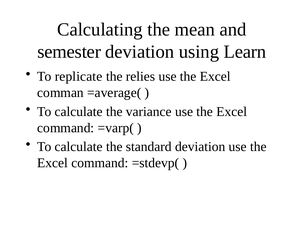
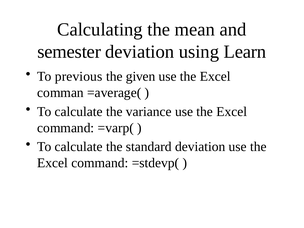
replicate: replicate -> previous
relies: relies -> given
